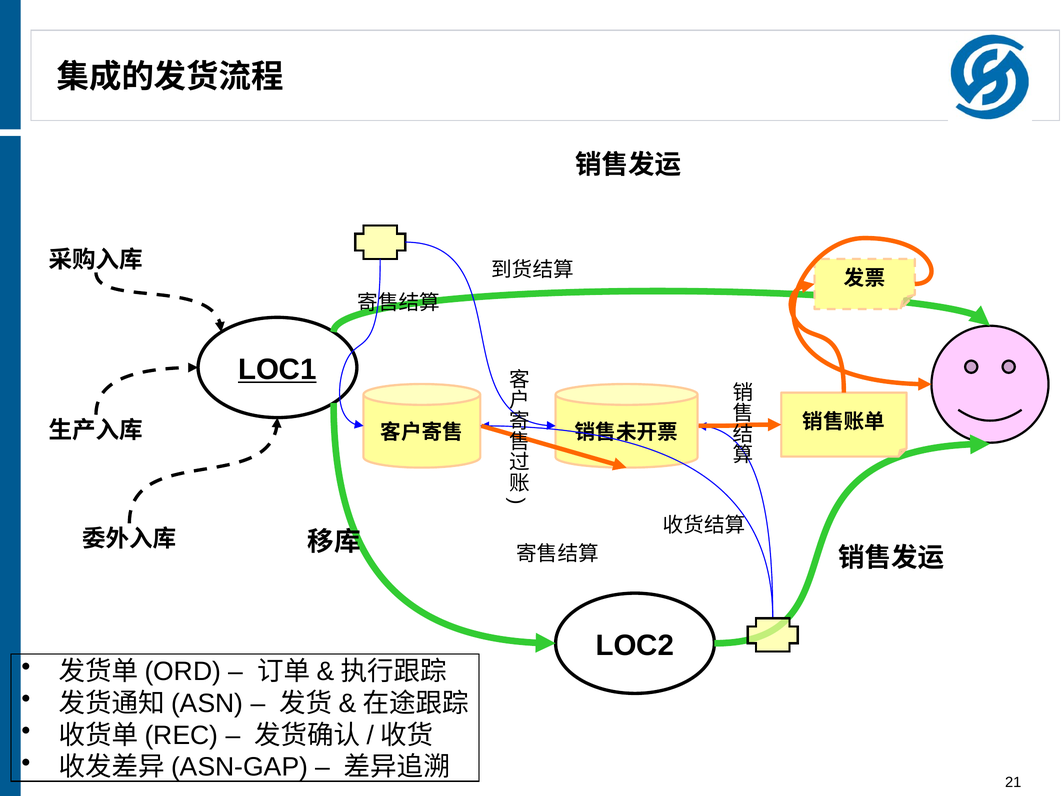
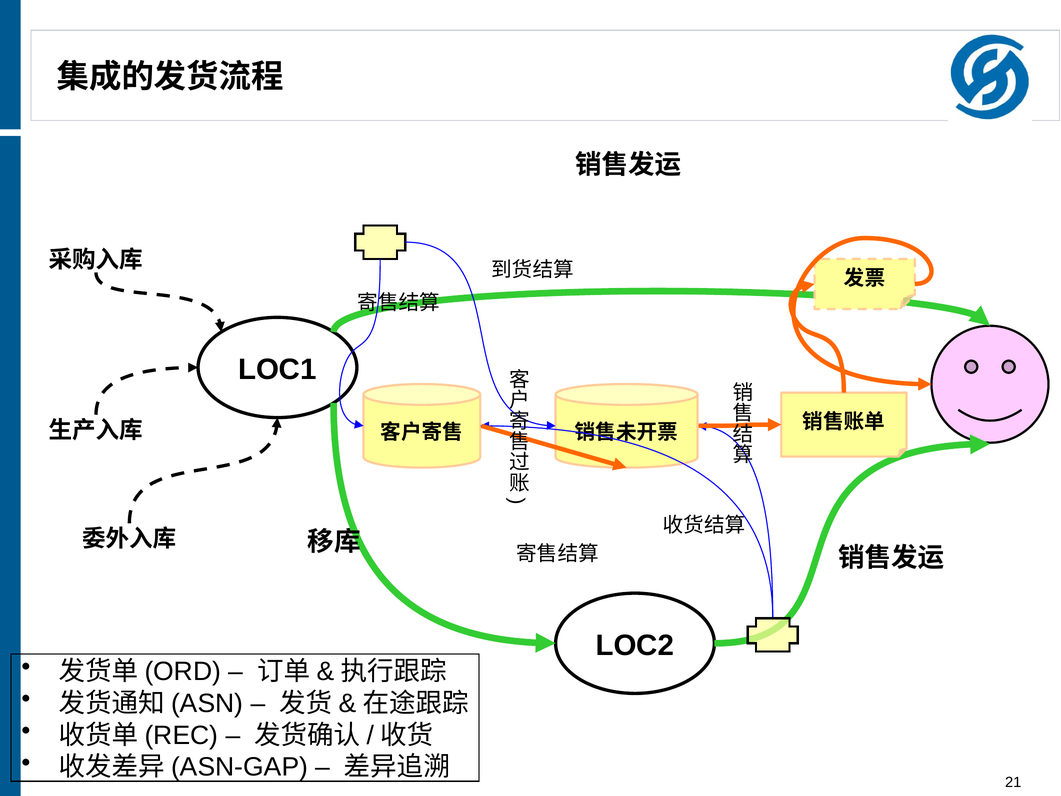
LOC1 underline: present -> none
